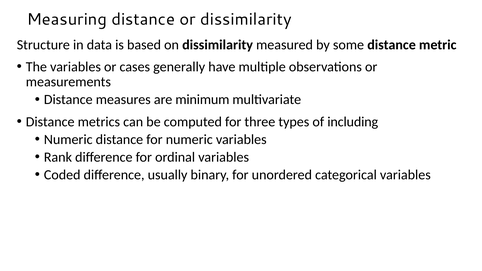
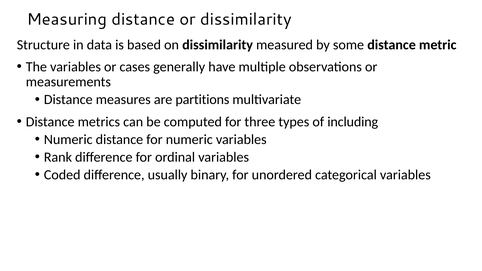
minimum: minimum -> partitions
